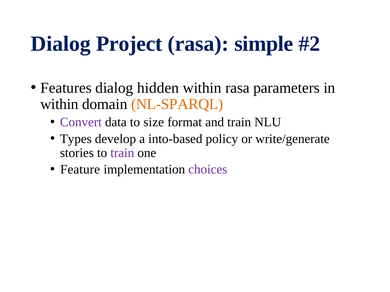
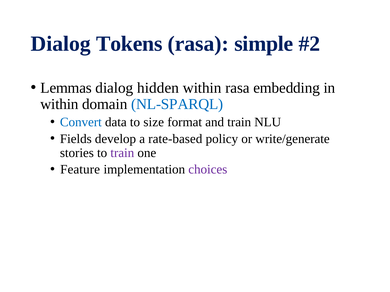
Project: Project -> Tokens
Features: Features -> Lemmas
parameters: parameters -> embedding
NL-SPARQL colour: orange -> blue
Convert colour: purple -> blue
Types: Types -> Fields
into-based: into-based -> rate-based
